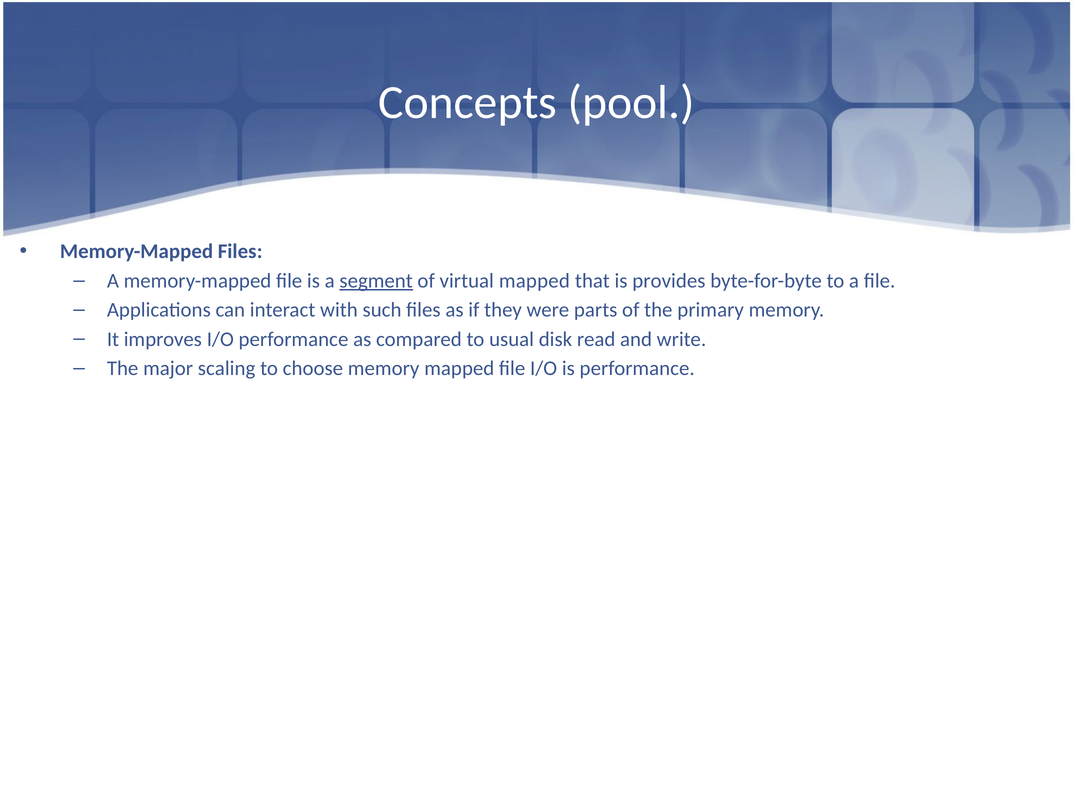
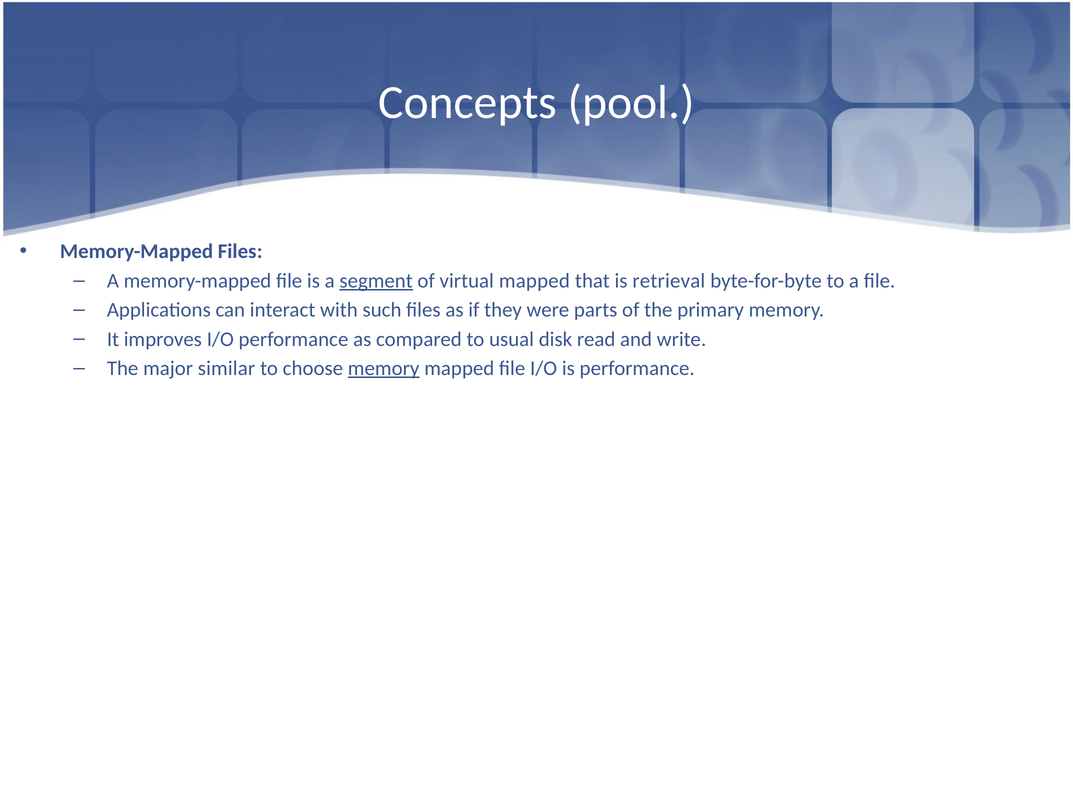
provides: provides -> retrieval
scaling: scaling -> similar
memory at (384, 369) underline: none -> present
